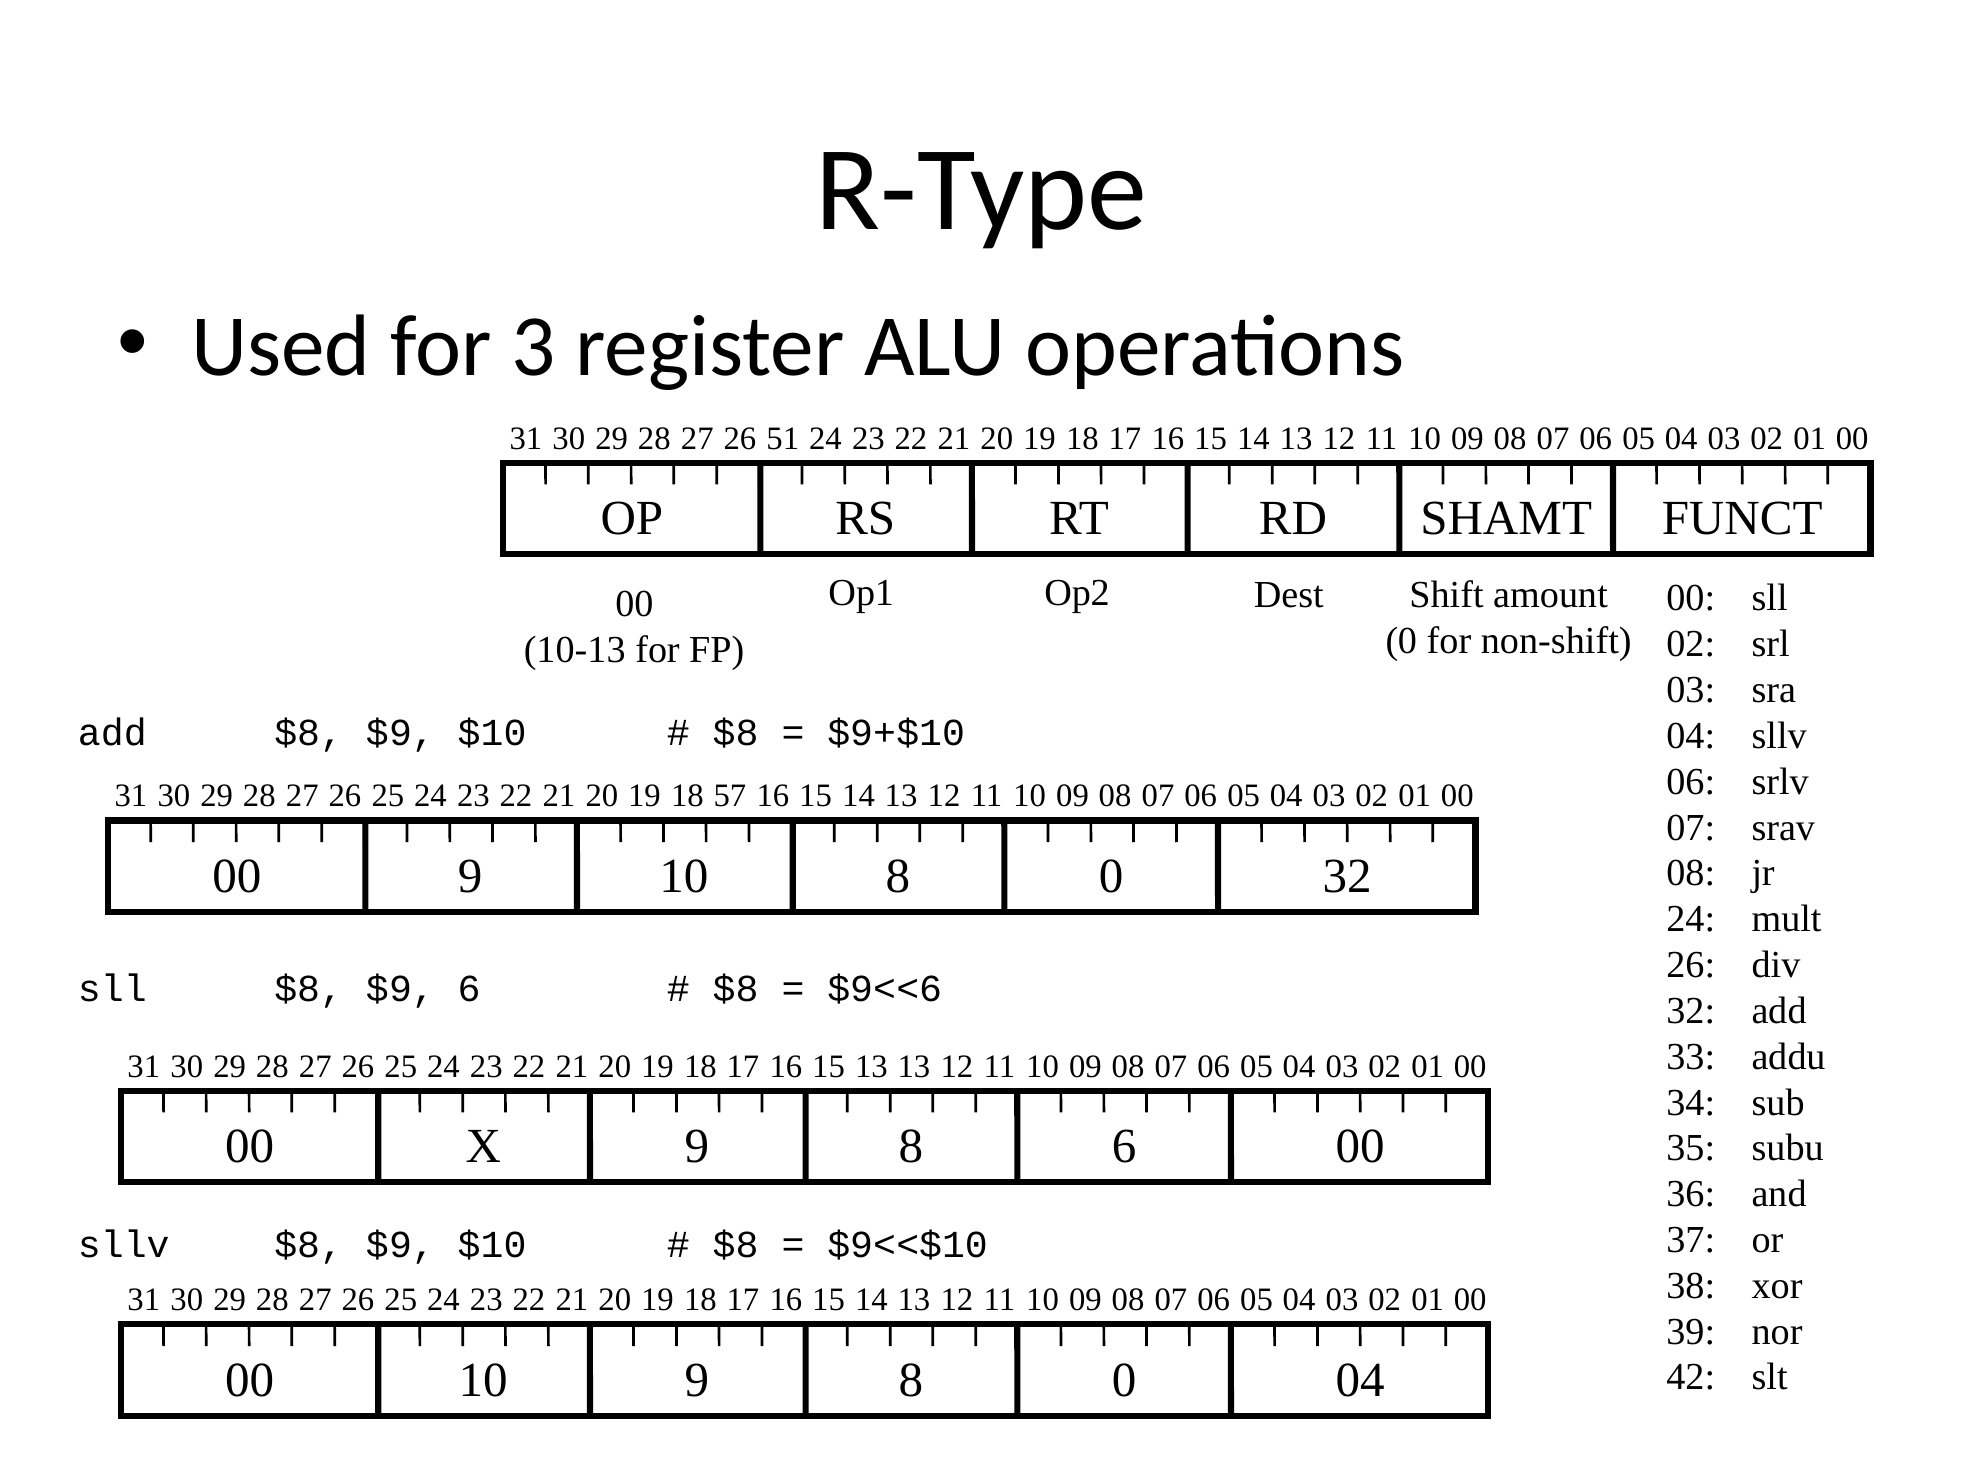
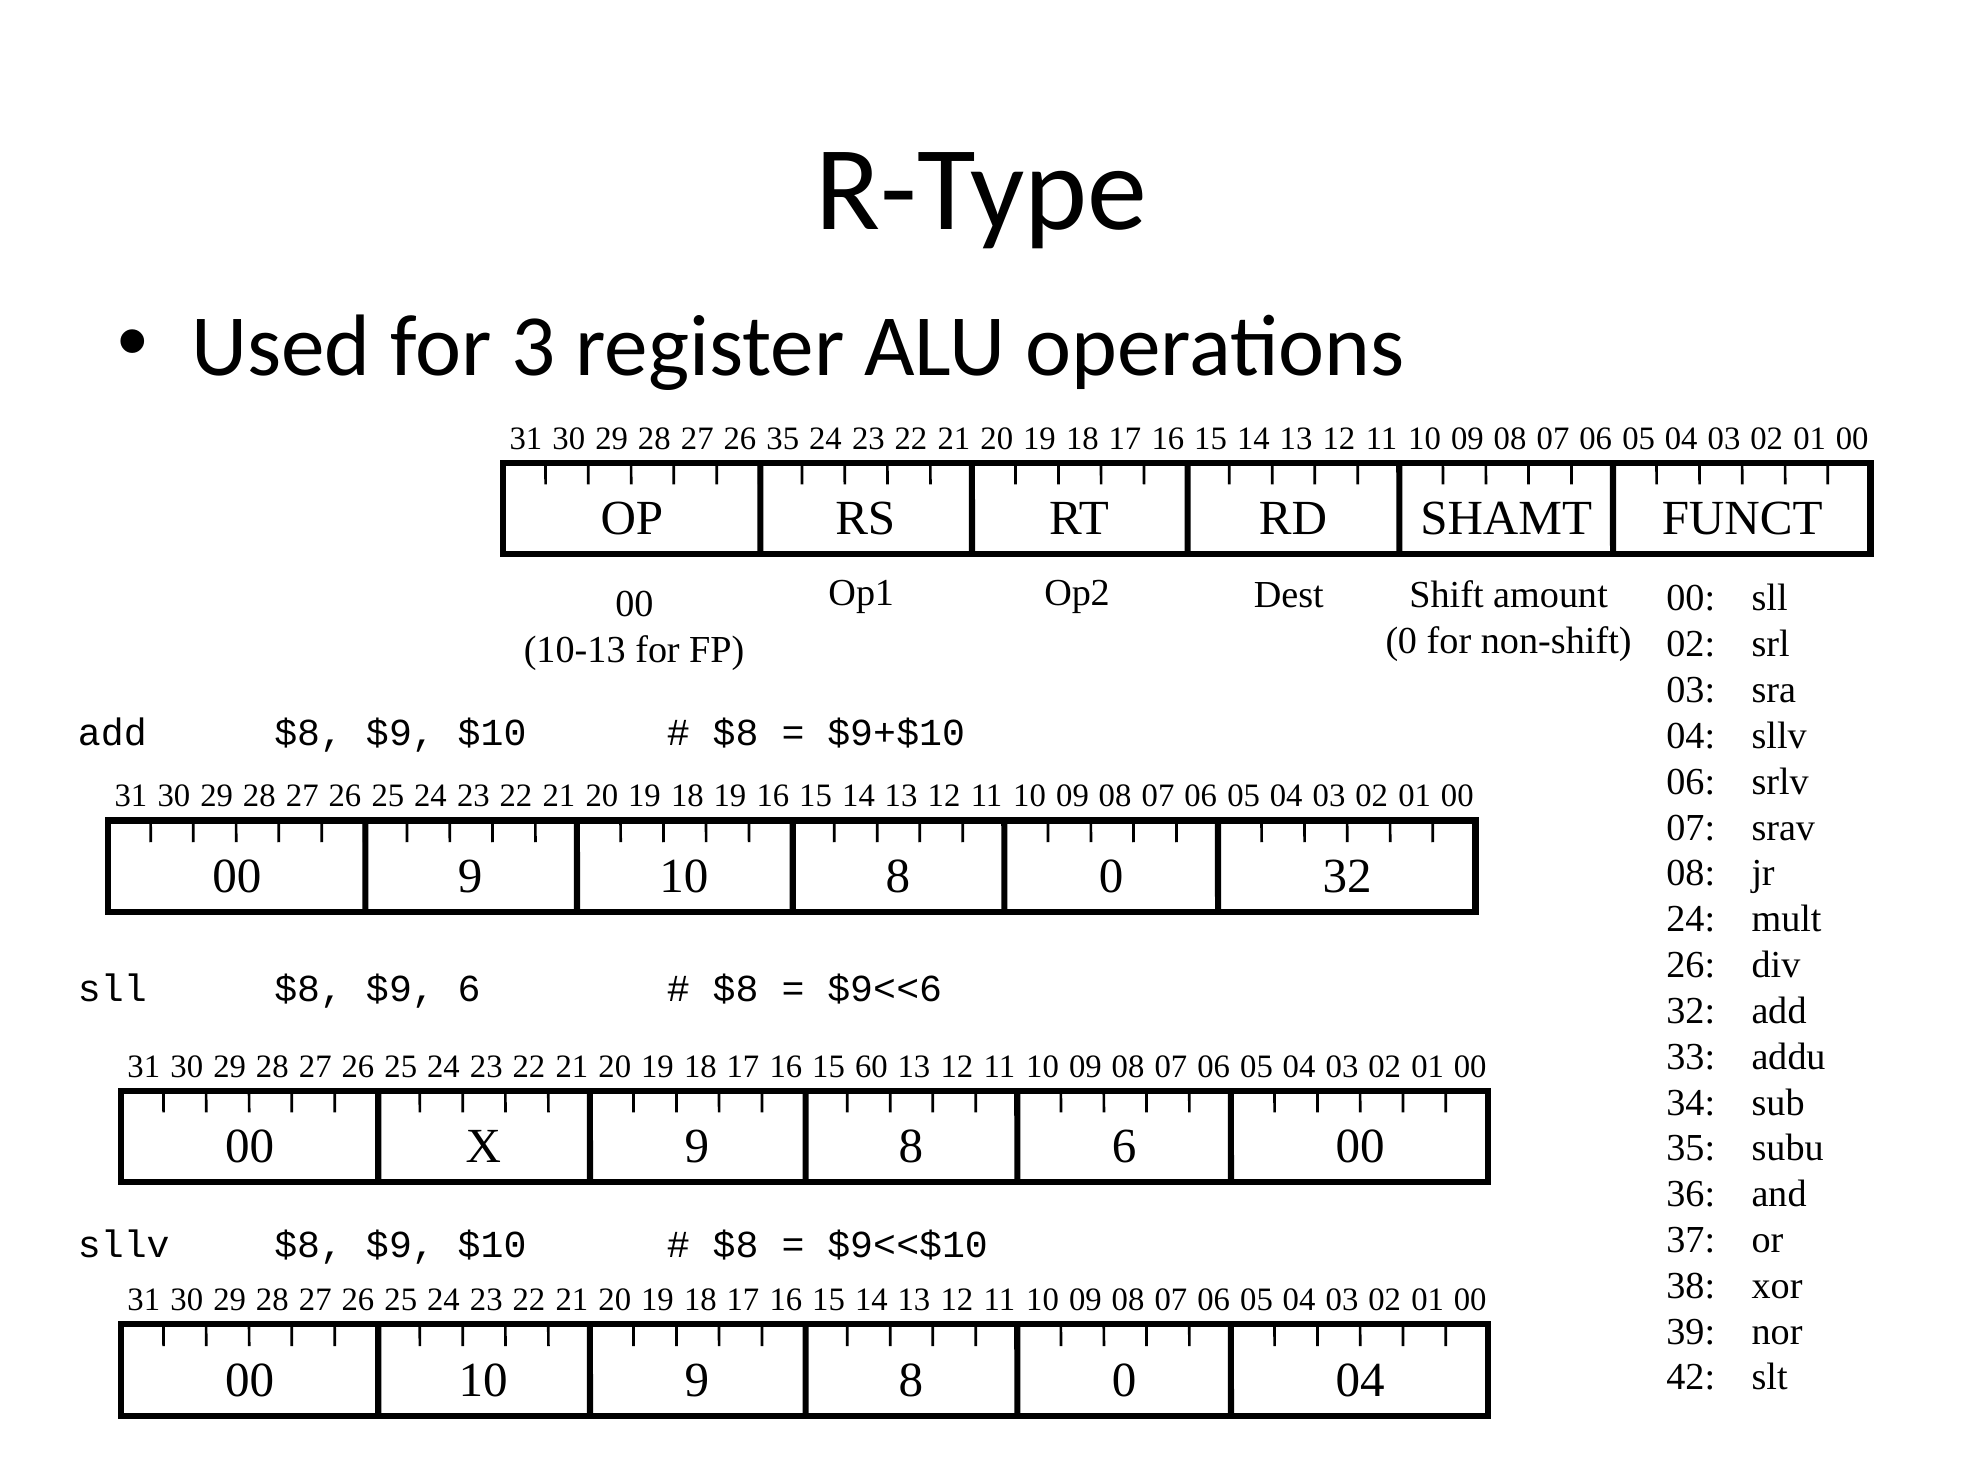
26 51: 51 -> 35
18 57: 57 -> 19
15 13: 13 -> 60
